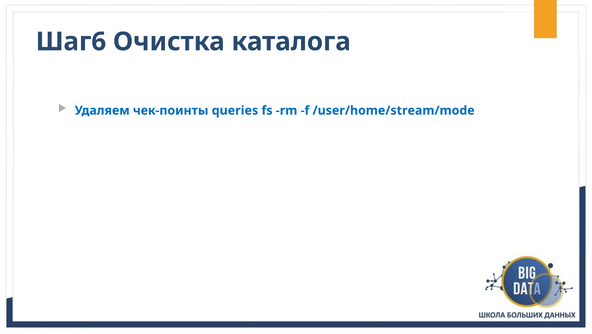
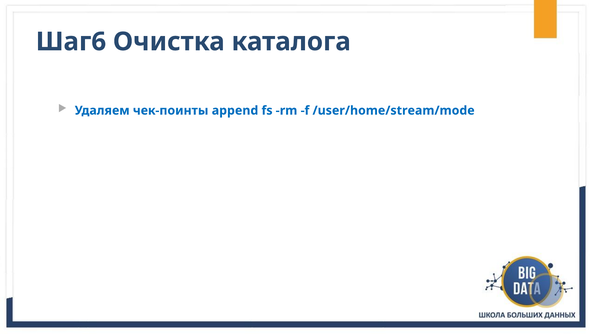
queries: queries -> append
